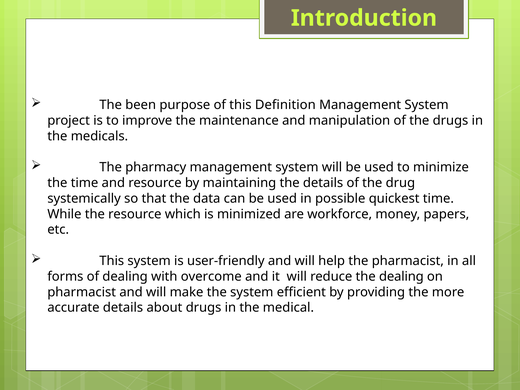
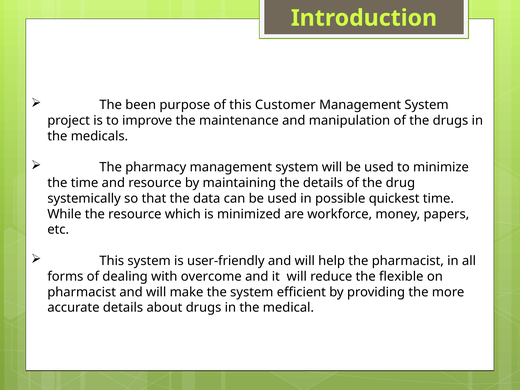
Definition: Definition -> Customer
the dealing: dealing -> flexible
